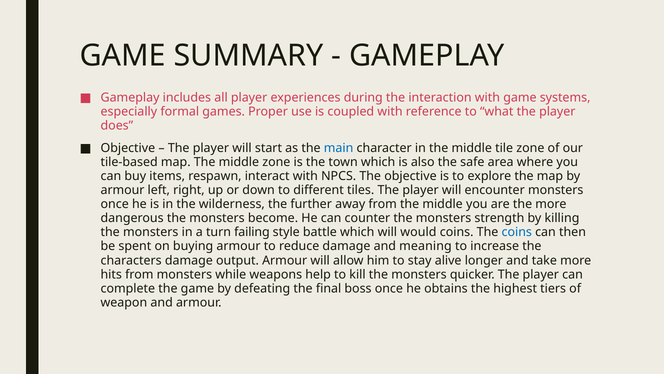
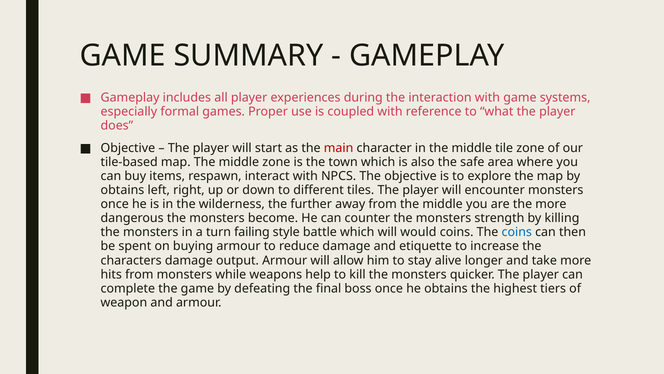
main colour: blue -> red
armour at (123, 190): armour -> obtains
meaning: meaning -> etiquette
